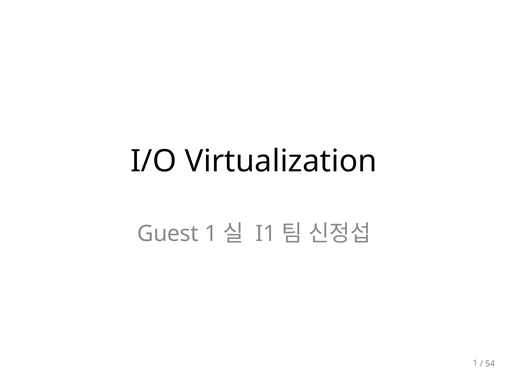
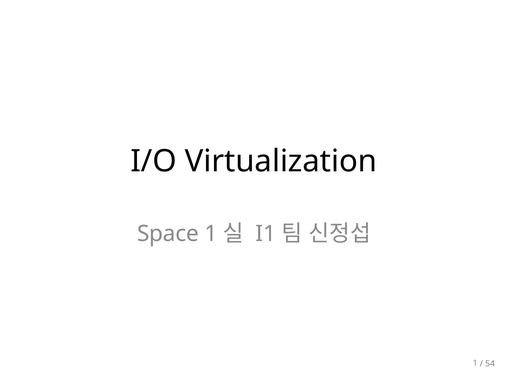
Guest: Guest -> Space
